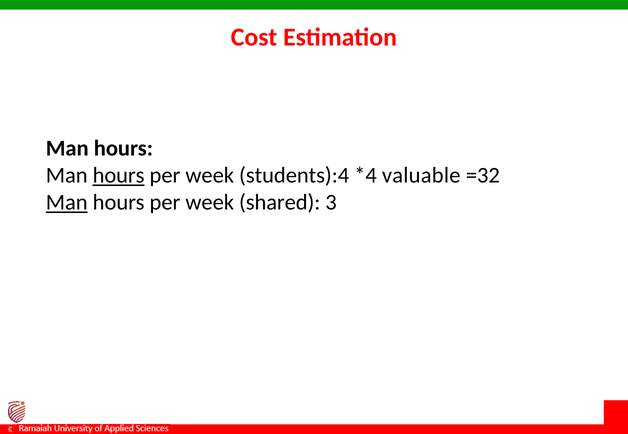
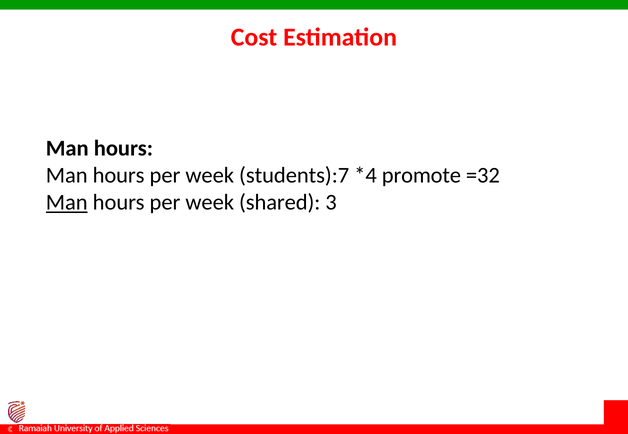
hours at (119, 176) underline: present -> none
students):4: students):4 -> students):7
valuable: valuable -> promote
